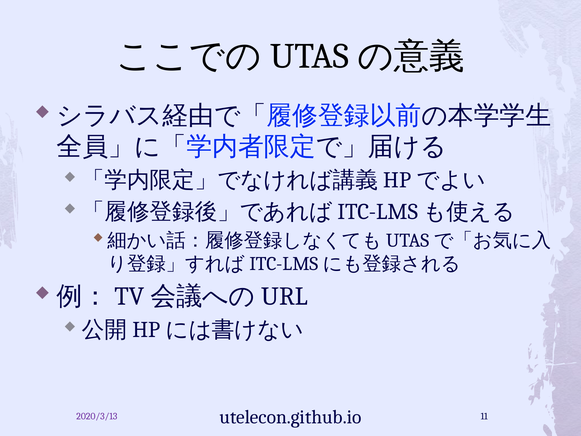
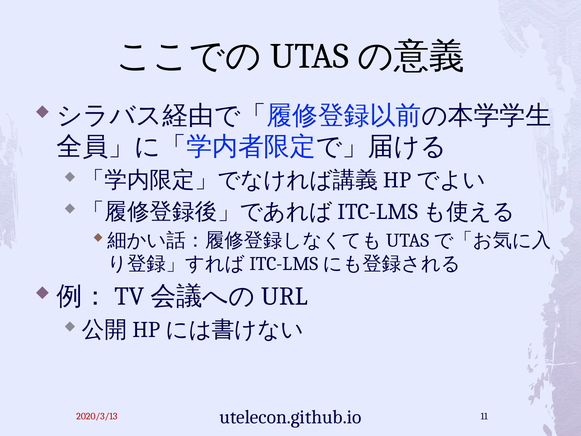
2020/3/13 colour: purple -> red
